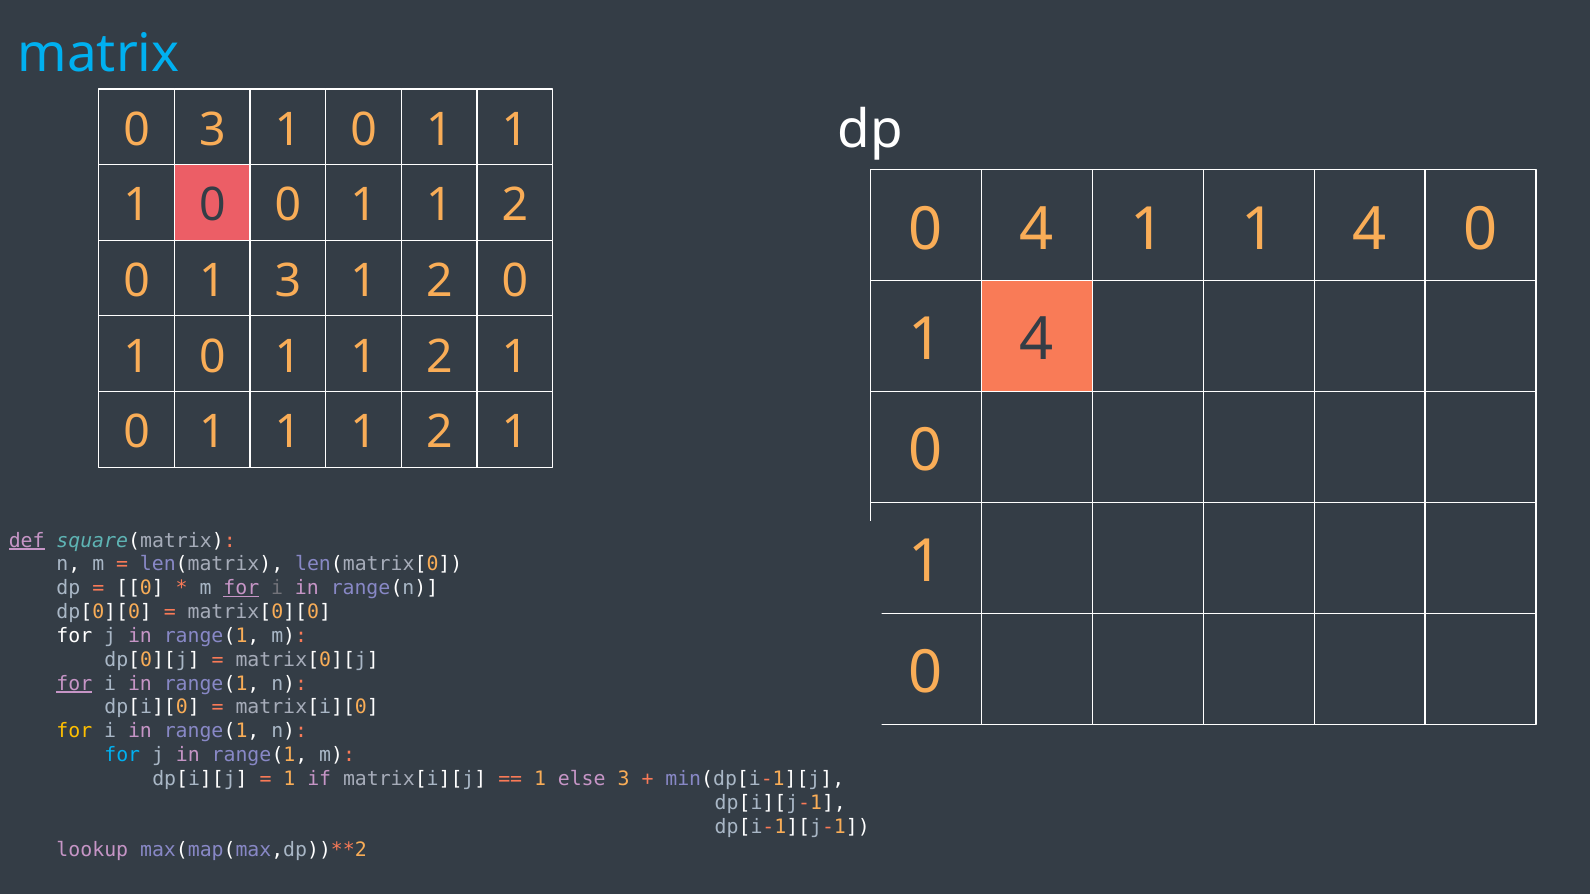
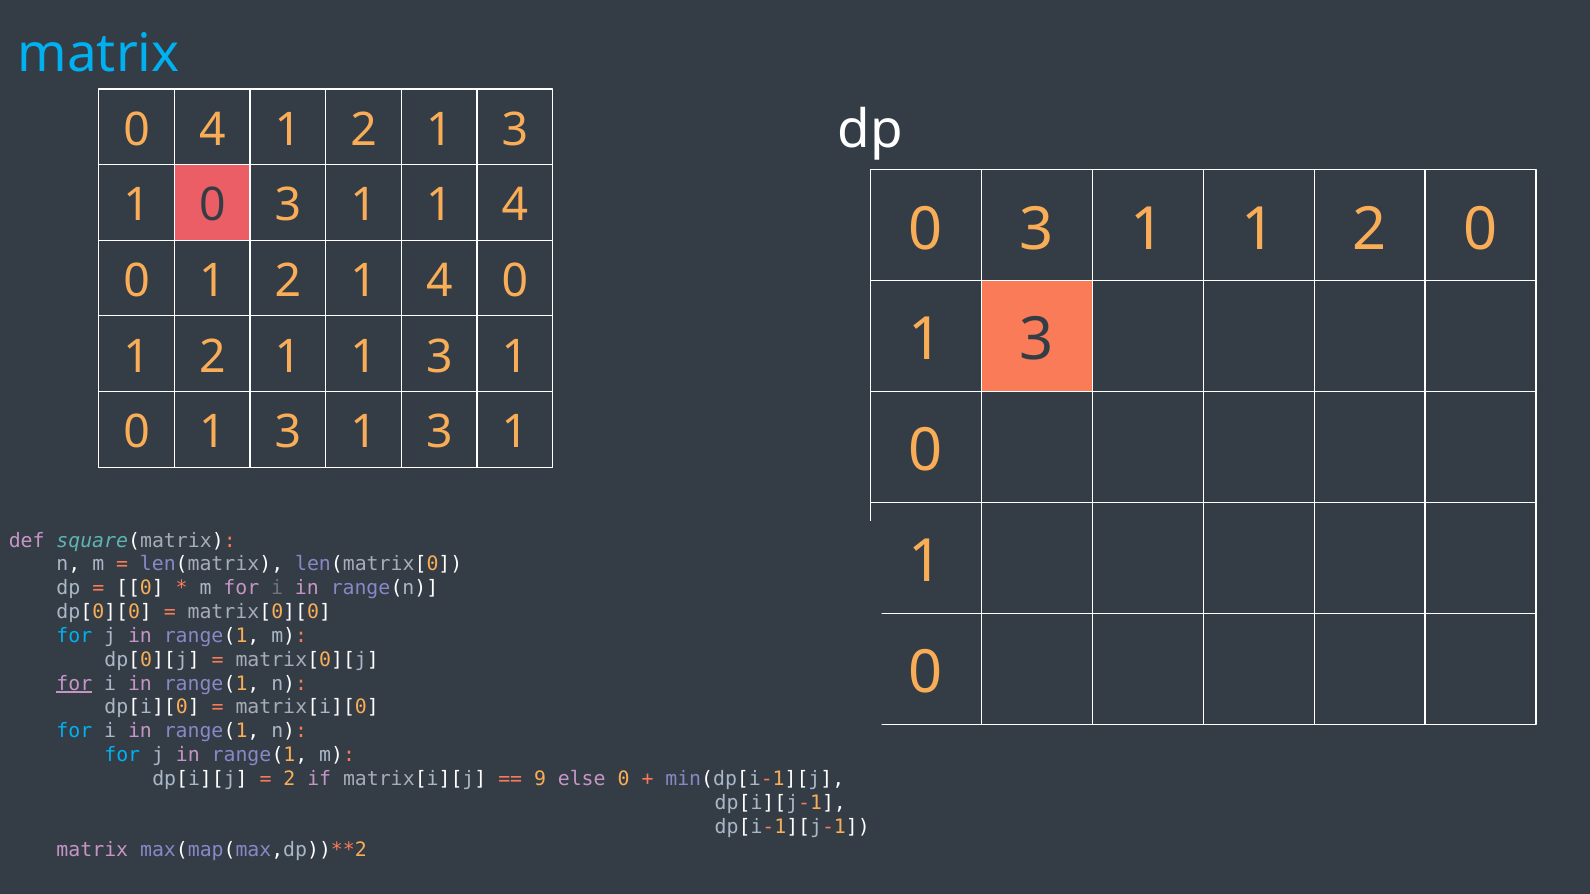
0 3: 3 -> 4
0 at (364, 130): 0 -> 2
1 at (515, 130): 1 -> 3
0 at (288, 206): 0 -> 3
2 at (515, 206): 2 -> 4
4 at (1037, 229): 4 -> 3
1 1 4: 4 -> 2
3 at (288, 281): 3 -> 2
2 at (439, 281): 2 -> 4
4 at (1037, 340): 4 -> 3
0 at (212, 357): 0 -> 2
2 at (439, 357): 2 -> 3
1 at (288, 433): 1 -> 3
2 at (439, 433): 2 -> 3
def underline: present -> none
for at (241, 588) underline: present -> none
for at (74, 636) colour: white -> light blue
for at (74, 731) colour: yellow -> light blue
1 at (289, 779): 1 -> 2
1 at (540, 779): 1 -> 9
else 3: 3 -> 0
lookup at (92, 851): lookup -> matrix
